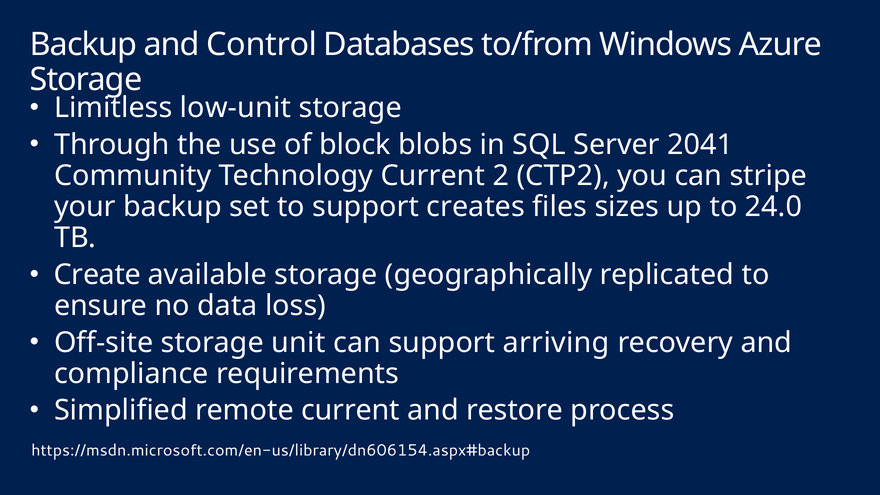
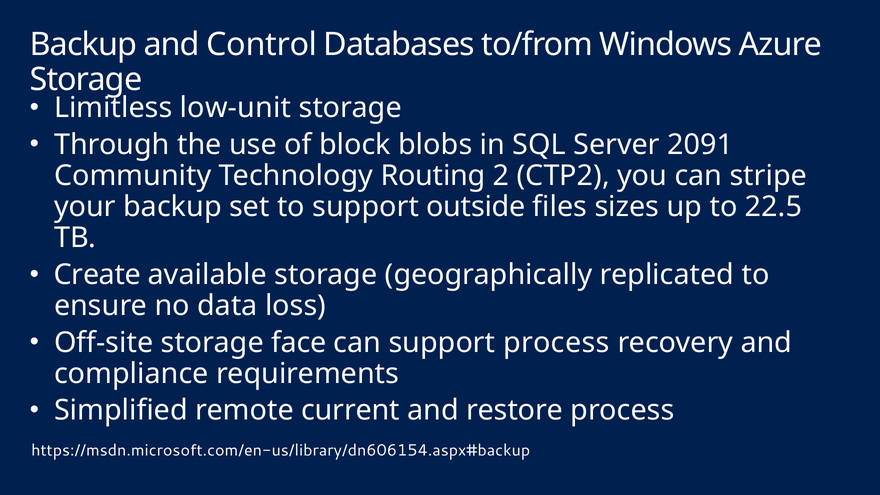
2041: 2041 -> 2091
Technology Current: Current -> Routing
creates: creates -> outside
24.0: 24.0 -> 22.5
unit: unit -> face
support arriving: arriving -> process
